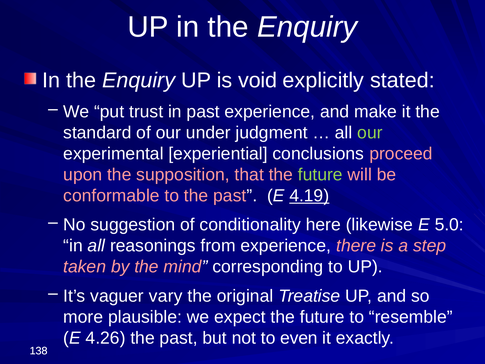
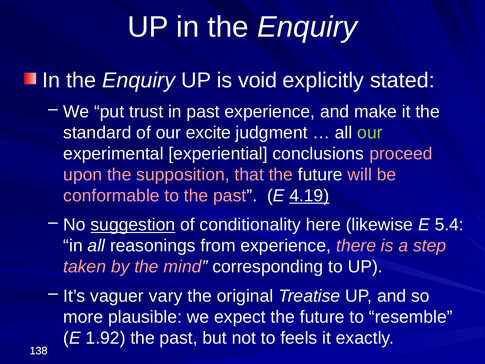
under: under -> excite
future at (320, 175) colour: light green -> white
suggestion underline: none -> present
5.0: 5.0 -> 5.4
4.26: 4.26 -> 1.92
even: even -> feels
